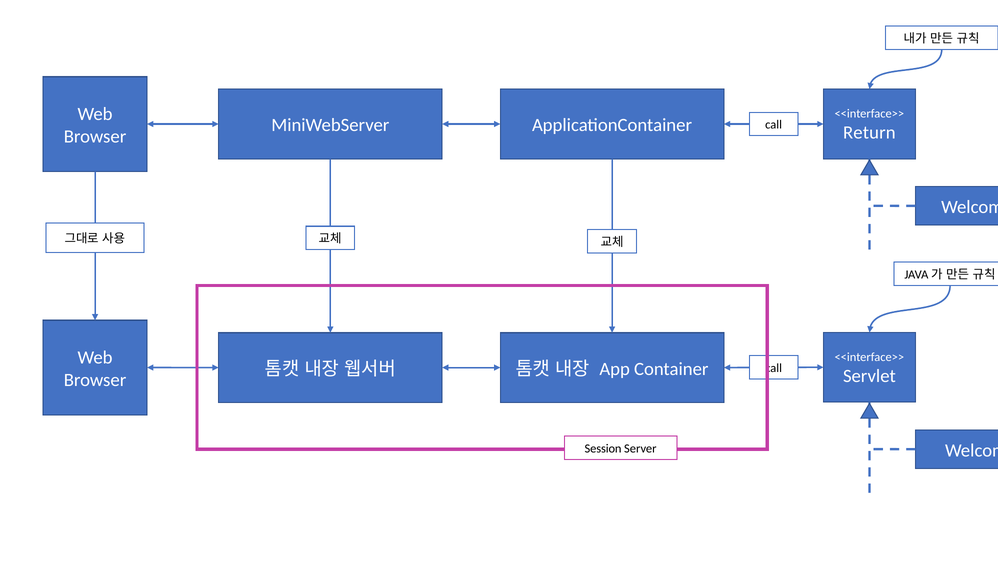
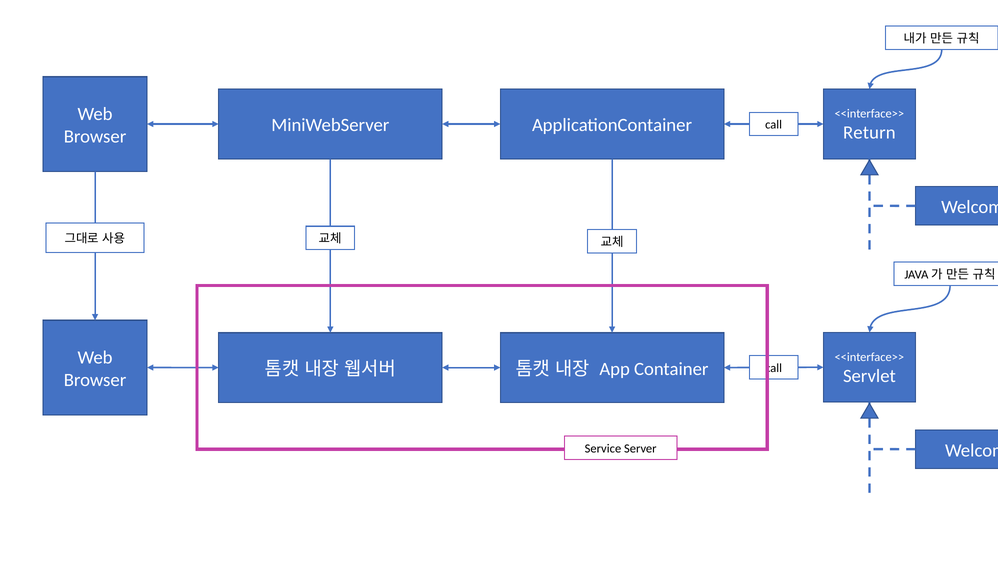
Session: Session -> Service
